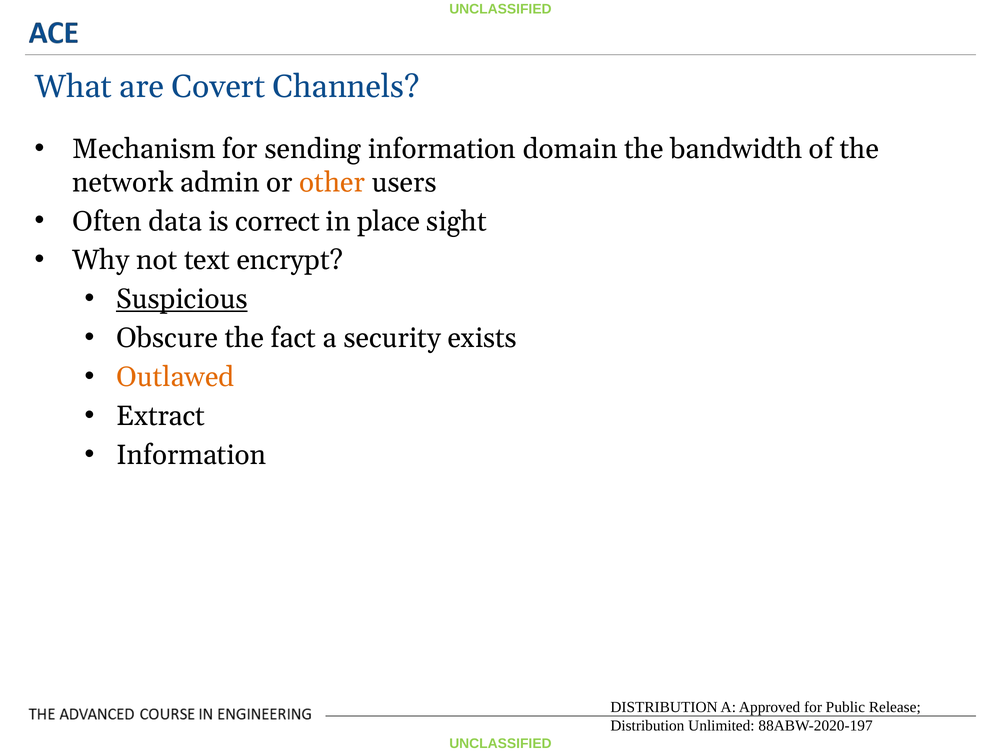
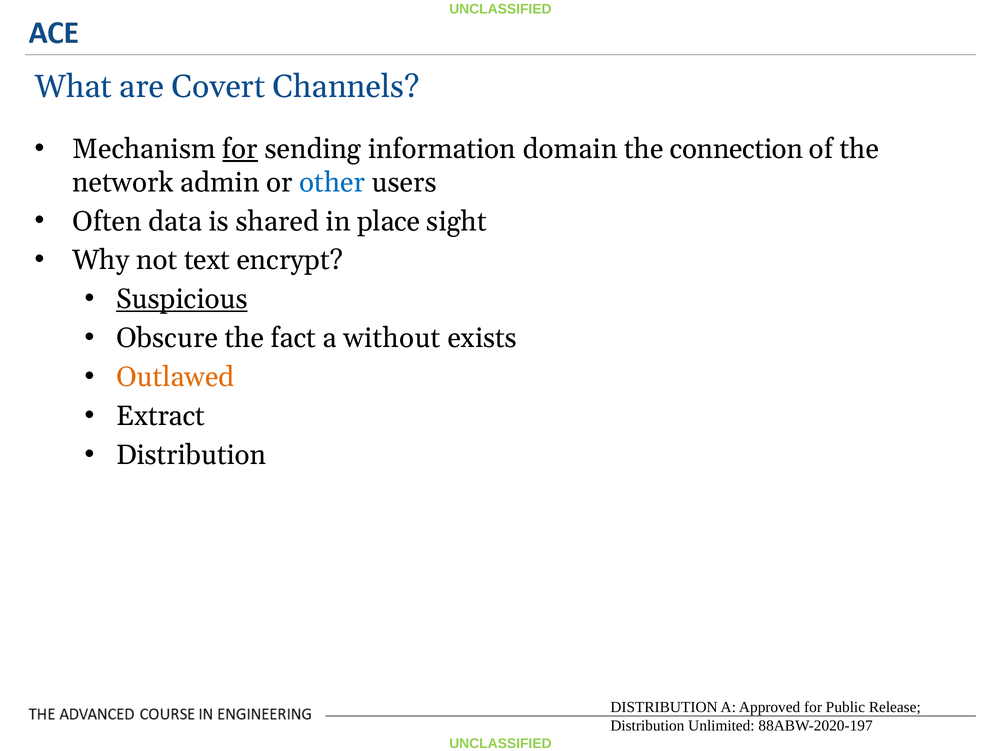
for at (240, 149) underline: none -> present
bandwidth: bandwidth -> connection
other colour: orange -> blue
correct: correct -> shared
security: security -> without
Information at (191, 455): Information -> Distribution
